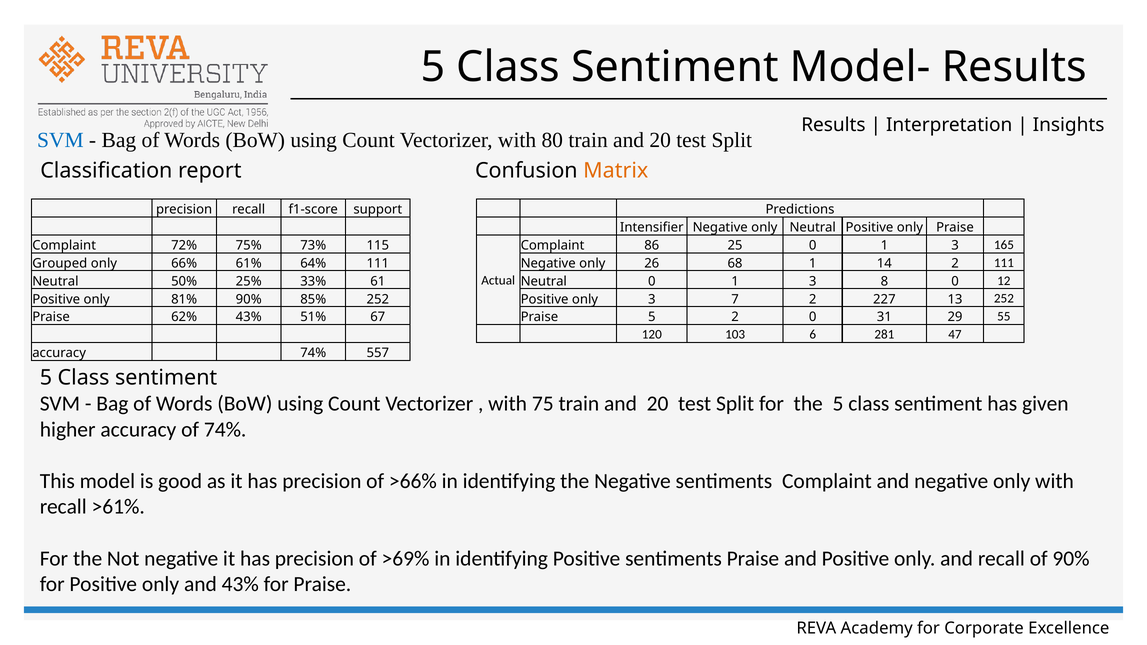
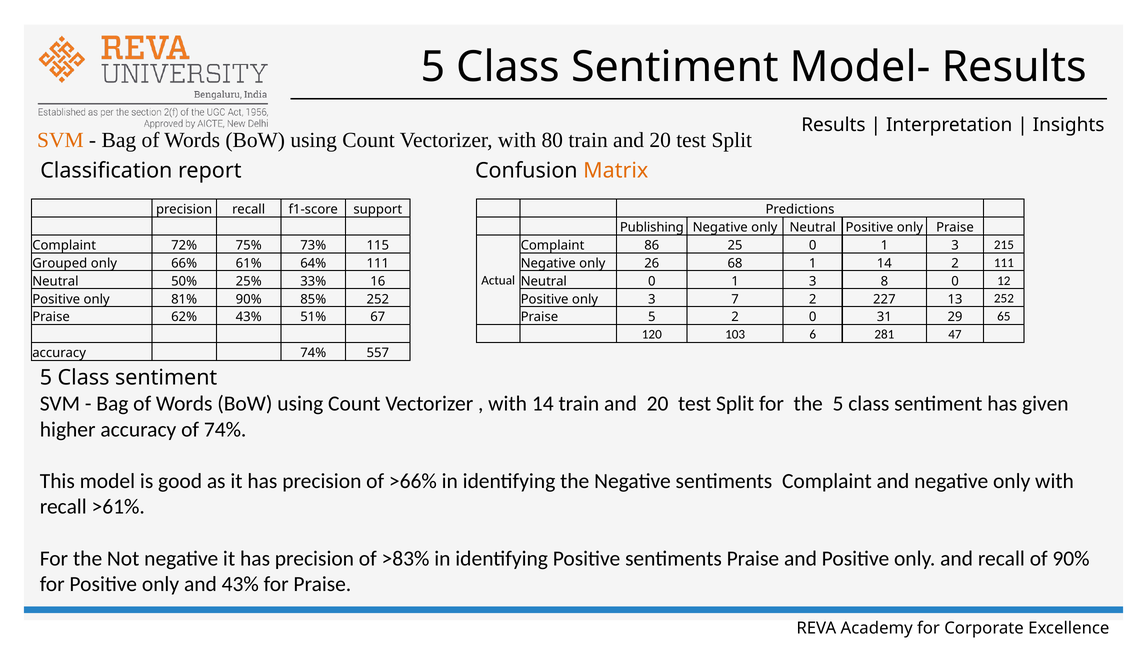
SVM at (60, 140) colour: blue -> orange
Intensifier: Intensifier -> Publishing
165: 165 -> 215
61: 61 -> 16
55: 55 -> 65
with 75: 75 -> 14
>69%: >69% -> >83%
